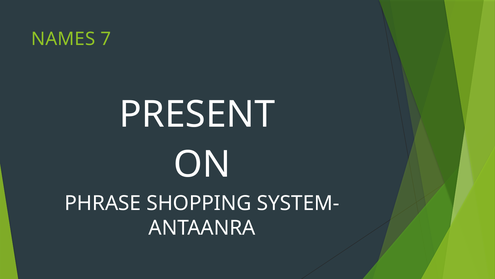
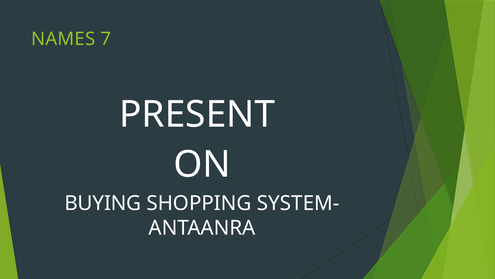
PHRASE: PHRASE -> BUYING
